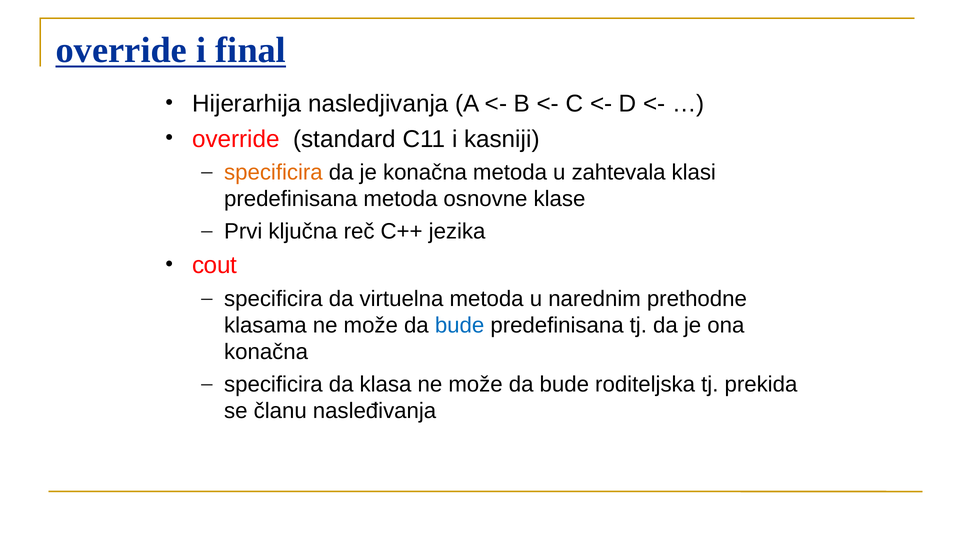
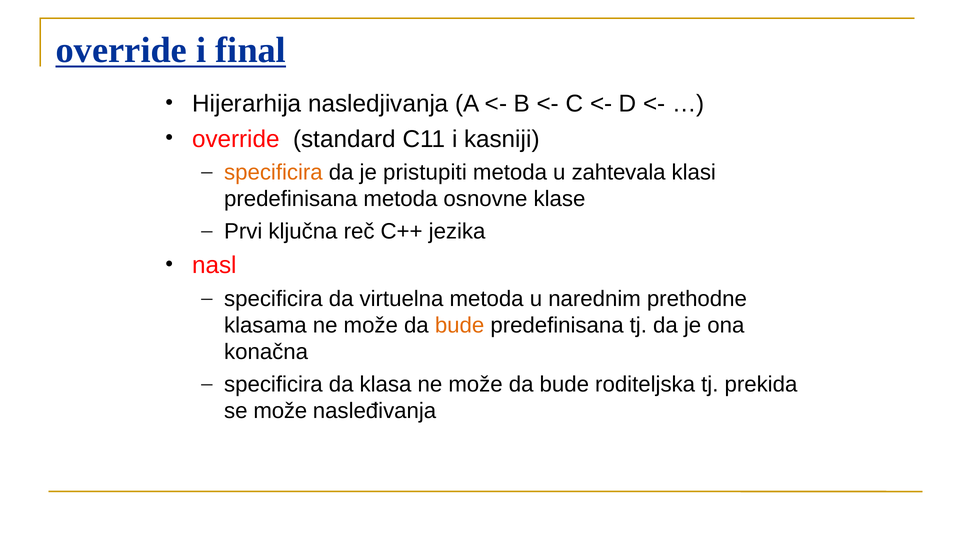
je konačna: konačna -> pristupiti
cout: cout -> nasl
bude at (460, 325) colour: blue -> orange
se članu: članu -> može
